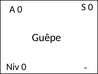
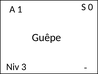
A 0: 0 -> 1
Niv 0: 0 -> 3
